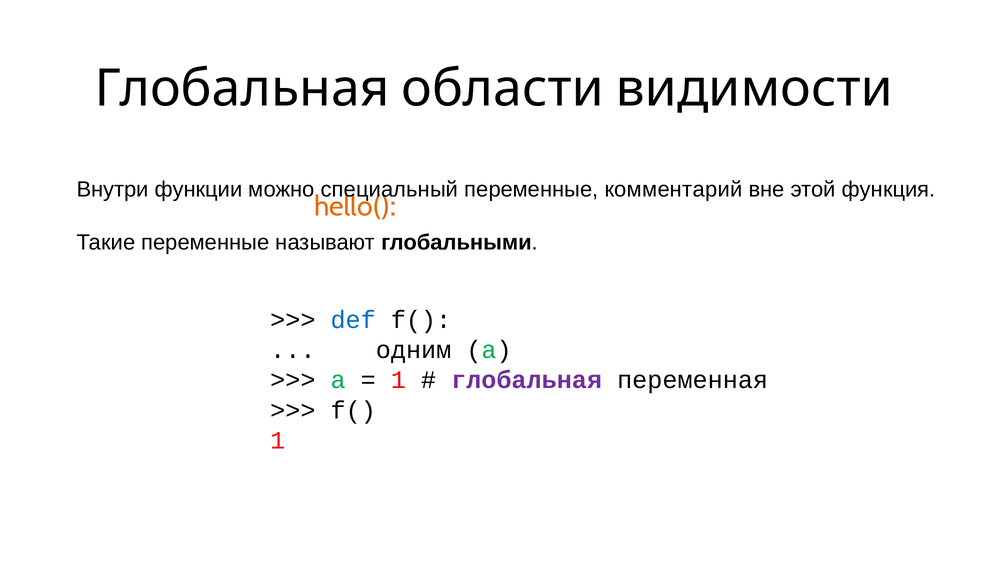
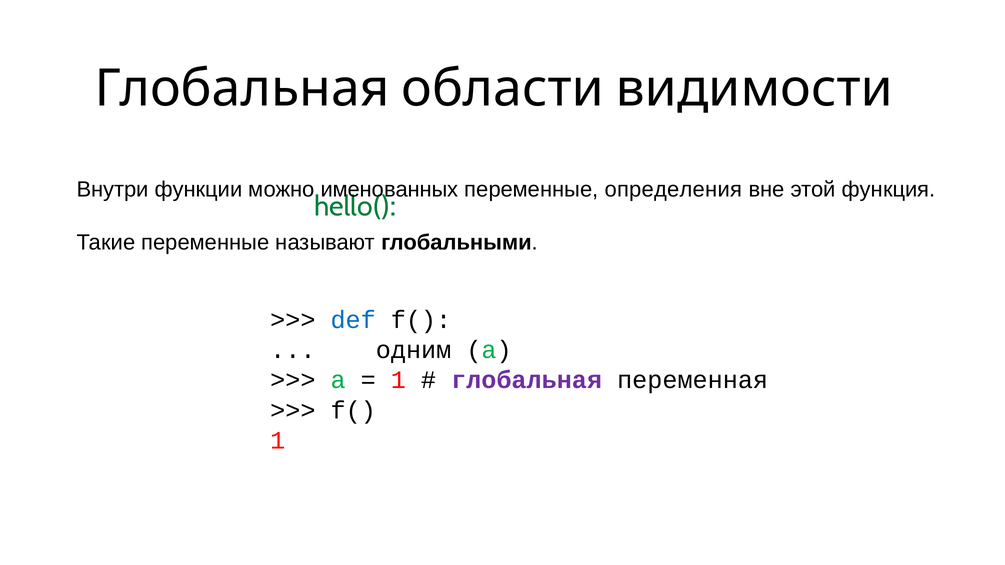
специальный: специальный -> именованных
комментарий: комментарий -> определения
hello( colour: orange -> green
